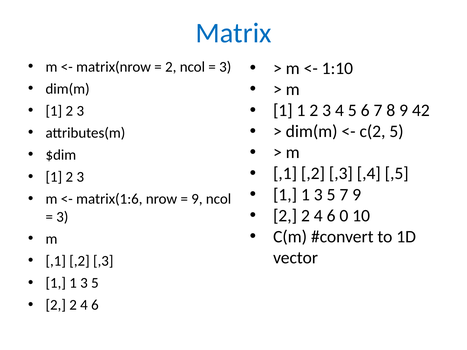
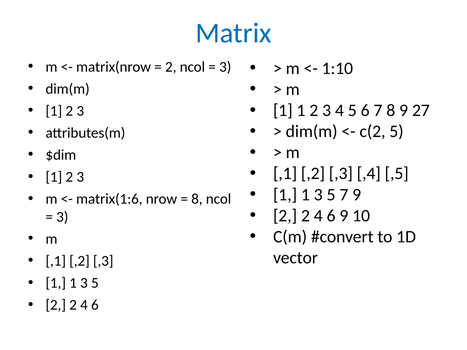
42: 42 -> 27
9 at (197, 199): 9 -> 8
6 0: 0 -> 9
